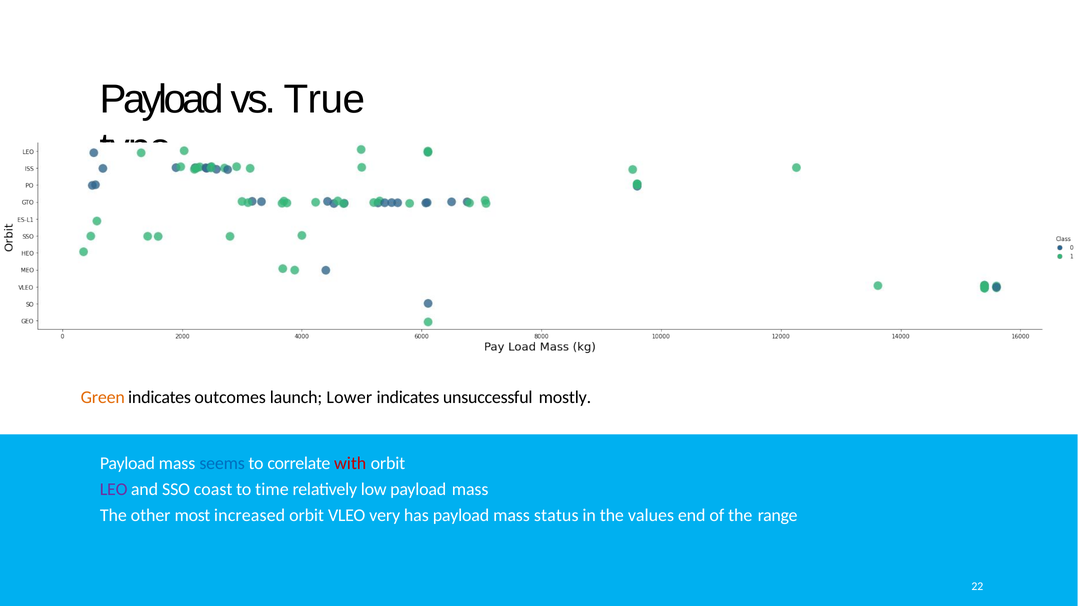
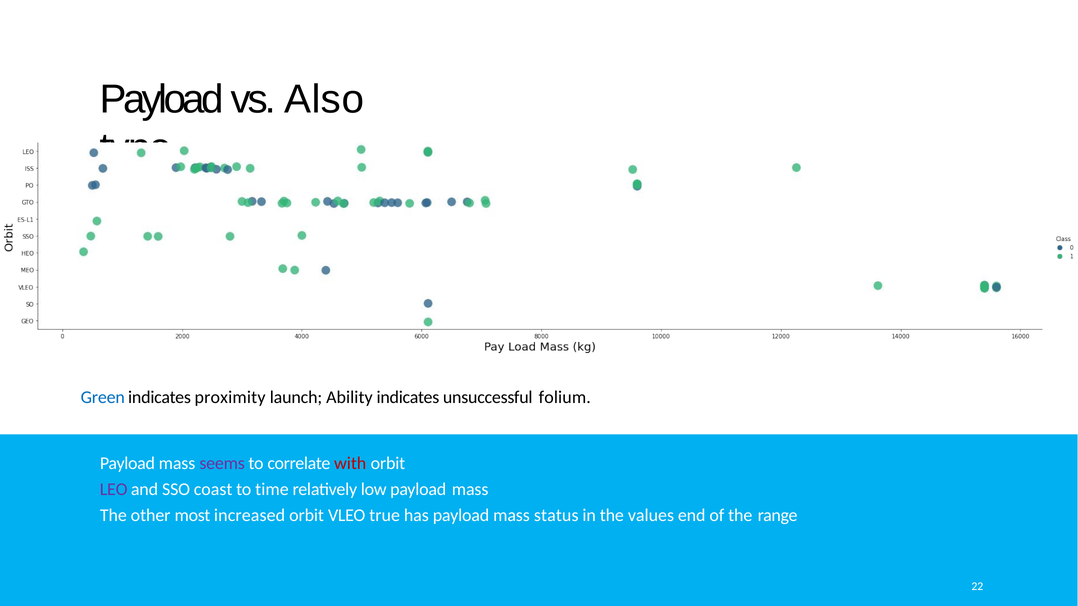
True: True -> Also
Green colour: orange -> blue
outcomes: outcomes -> proximity
Lower: Lower -> Ability
mostly: mostly -> folium
seems colour: blue -> purple
very: very -> true
